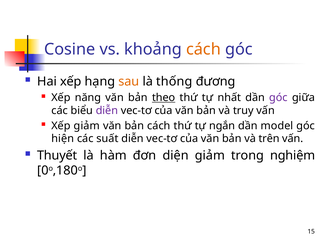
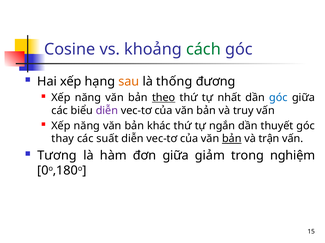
cách at (203, 49) colour: orange -> green
góc at (278, 98) colour: purple -> blue
giảm at (87, 126): giảm -> năng
bản cách: cách -> khác
model: model -> thuyết
hiện: hiện -> thay
bản at (232, 139) underline: none -> present
trên: trên -> trận
Thuyết: Thuyết -> Tương
đơn diện: diện -> giữa
